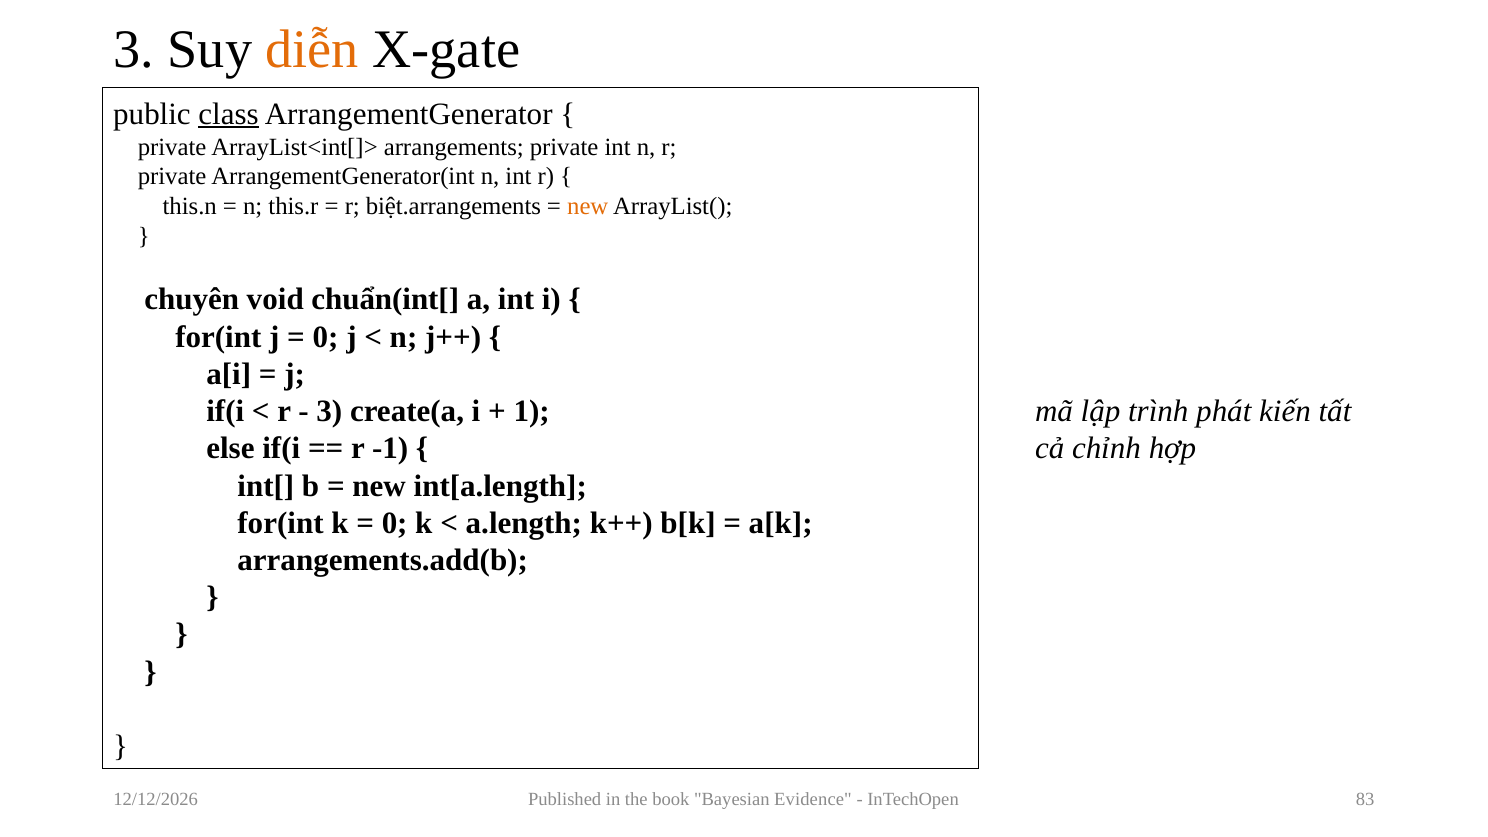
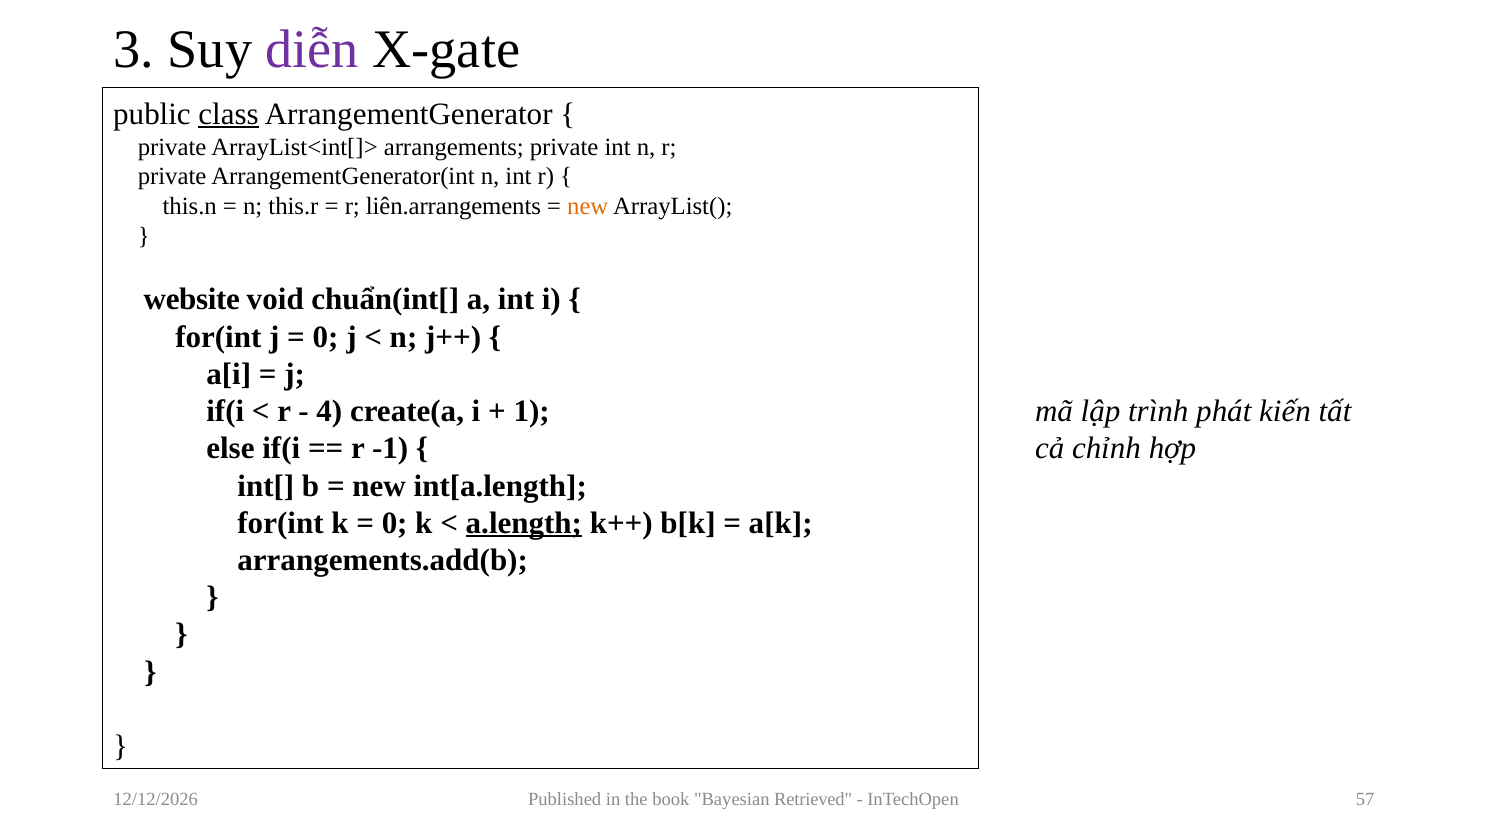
diễn colour: orange -> purple
biệt.arrangements: biệt.arrangements -> liên.arrangements
chuyên: chuyên -> website
3 at (329, 411): 3 -> 4
a.length underline: none -> present
Evidence: Evidence -> Retrieved
83: 83 -> 57
